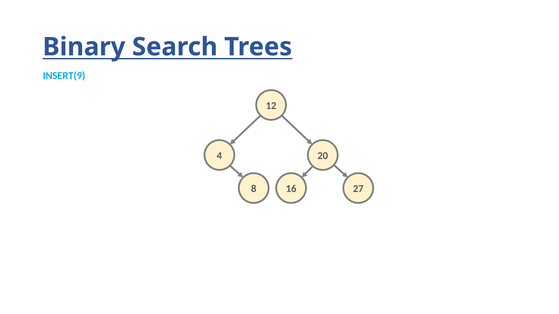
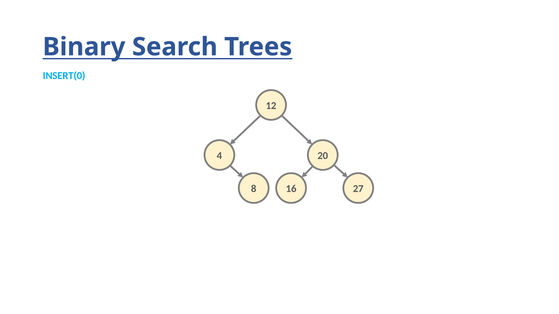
INSERT(9: INSERT(9 -> INSERT(0
